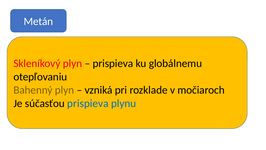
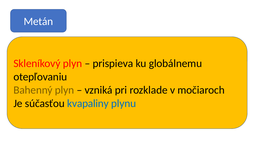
súčasťou prispieva: prispieva -> kvapaliny
